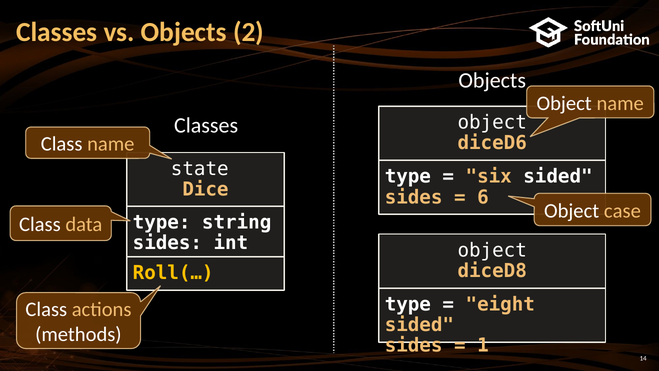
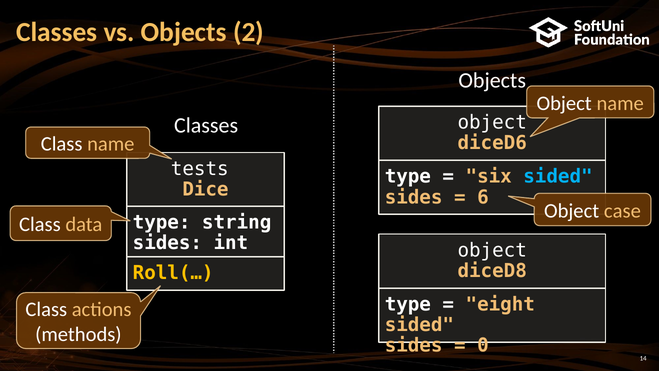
state: state -> tests
sided at (558, 176) colour: white -> light blue
1: 1 -> 0
